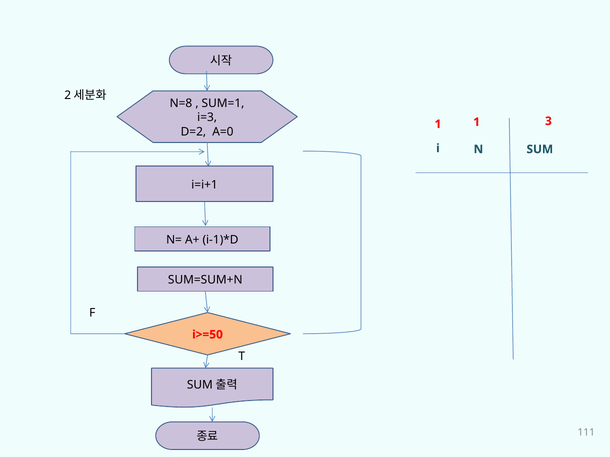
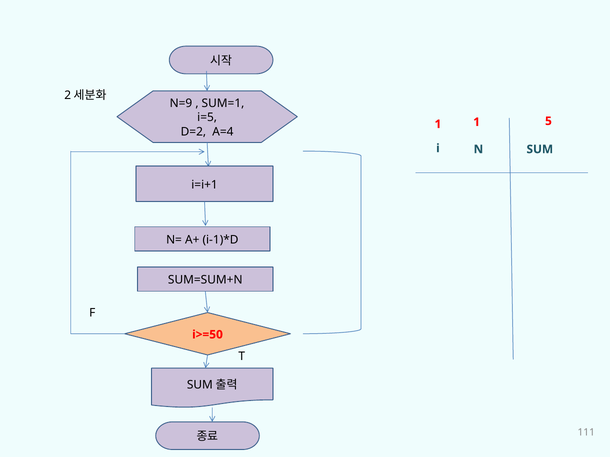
N=8: N=8 -> N=9
i=3: i=3 -> i=5
3: 3 -> 5
A=0: A=0 -> A=4
